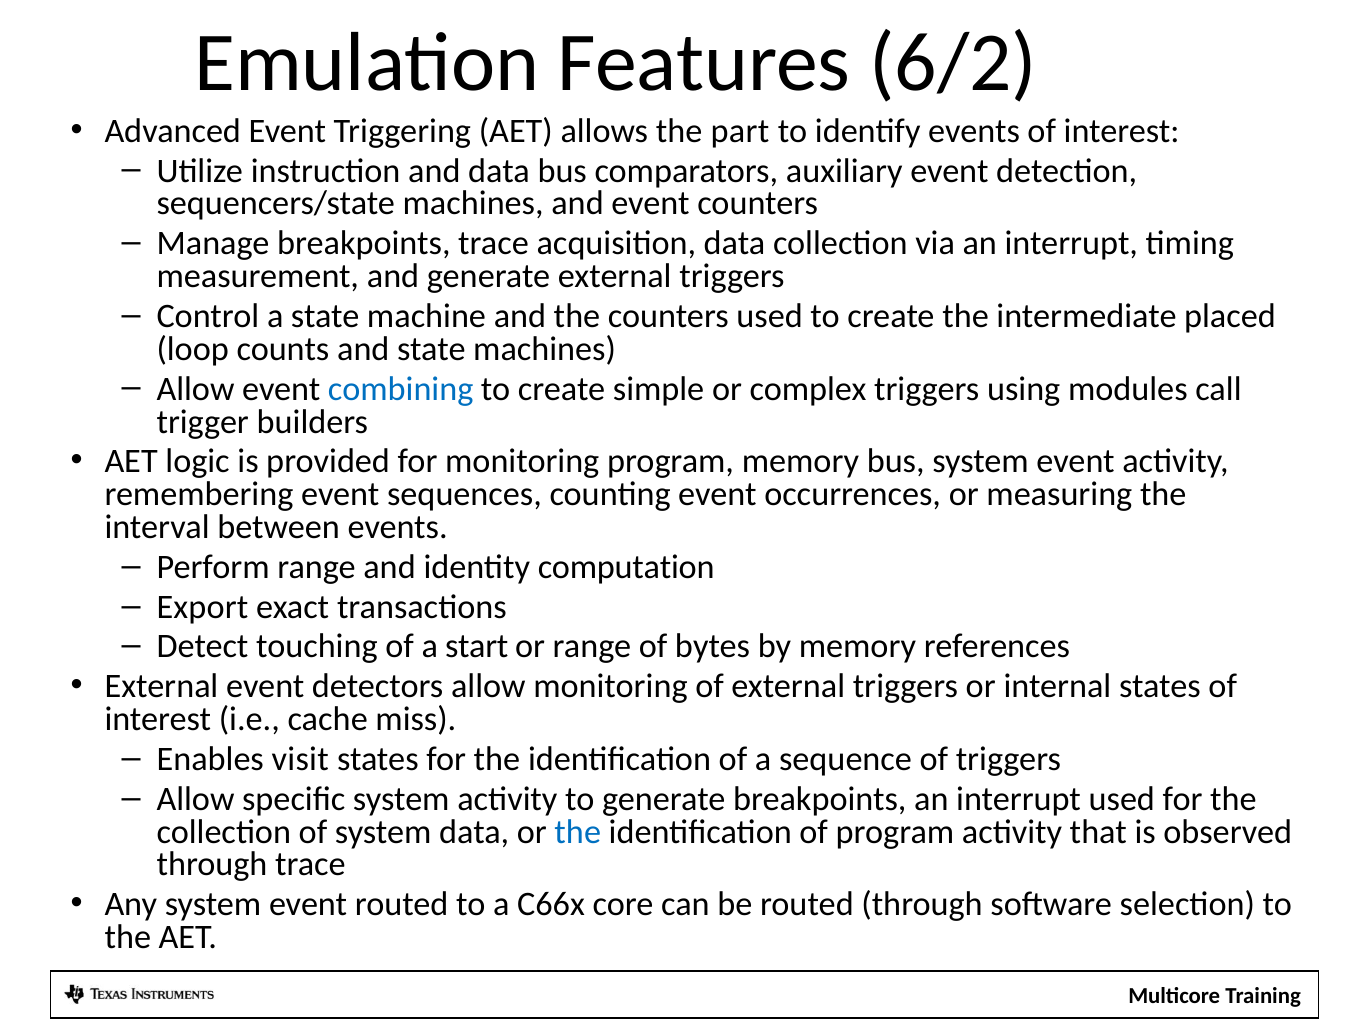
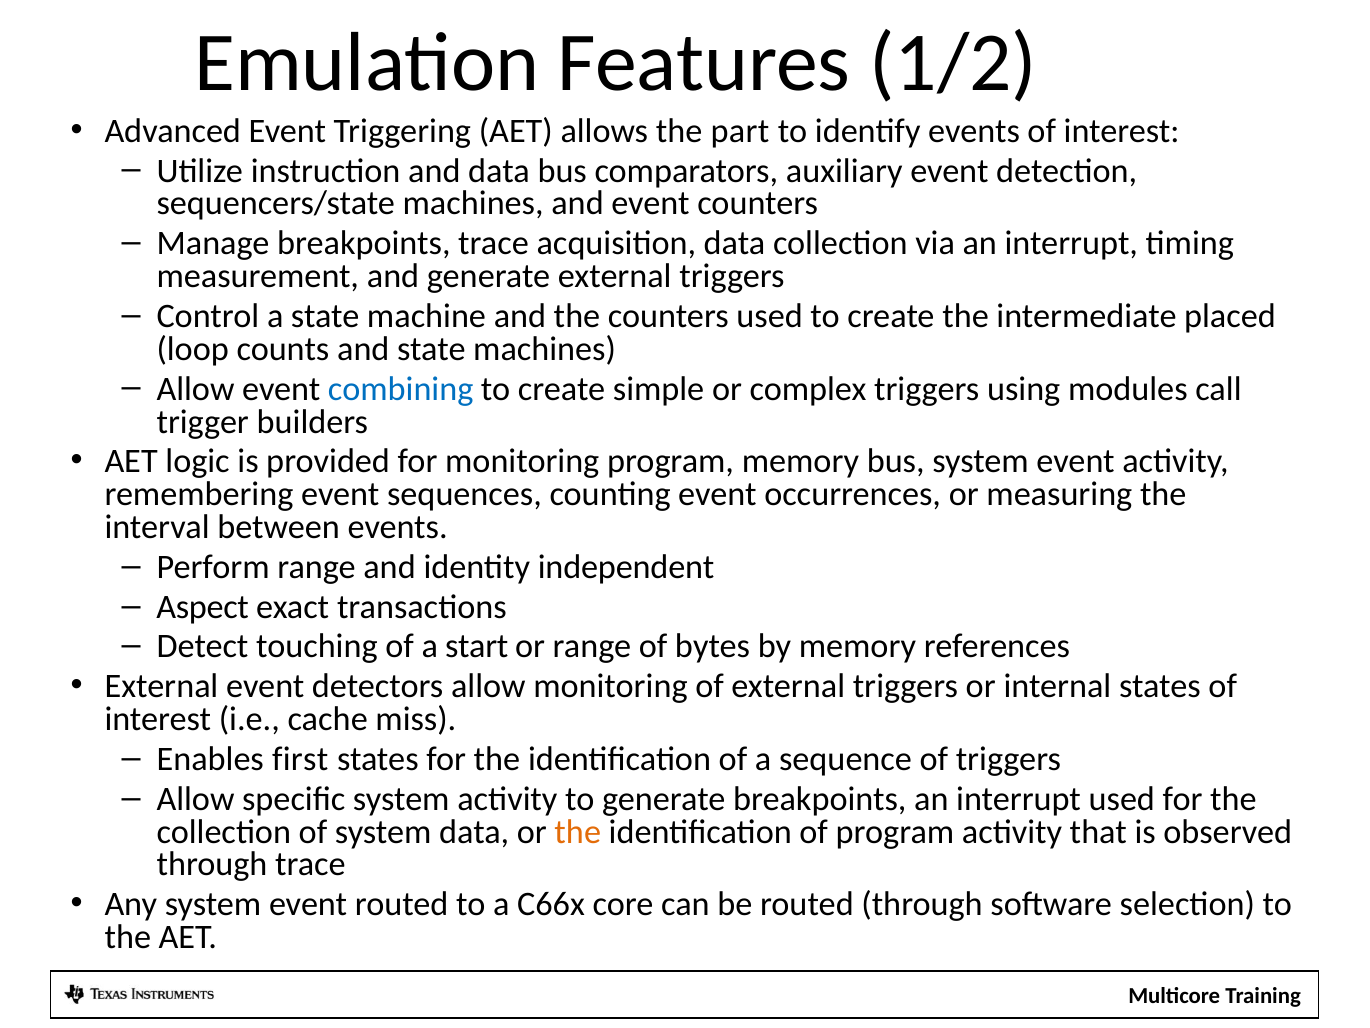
6/2: 6/2 -> 1/2
computation: computation -> independent
Export: Export -> Aspect
visit: visit -> first
the at (578, 831) colour: blue -> orange
